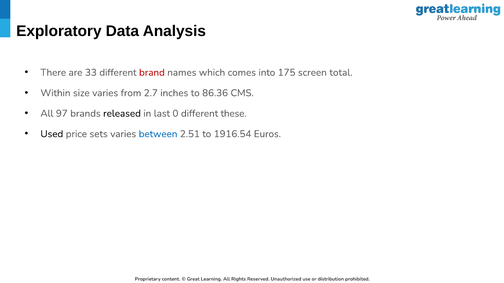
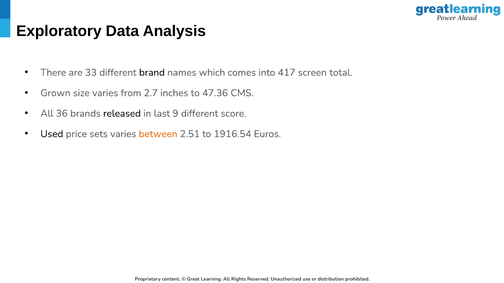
brand colour: red -> black
175: 175 -> 417
Within: Within -> Grown
86.36: 86.36 -> 47.36
97: 97 -> 36
0: 0 -> 9
these: these -> score
between colour: blue -> orange
